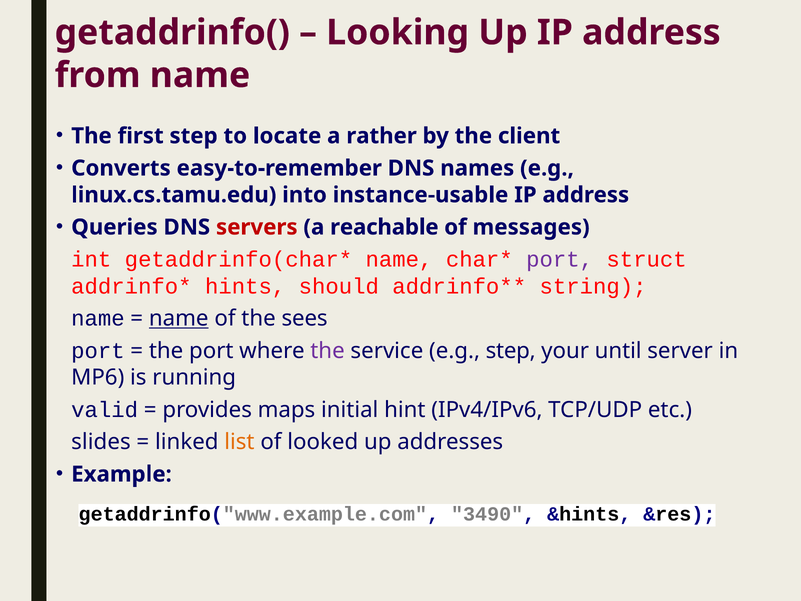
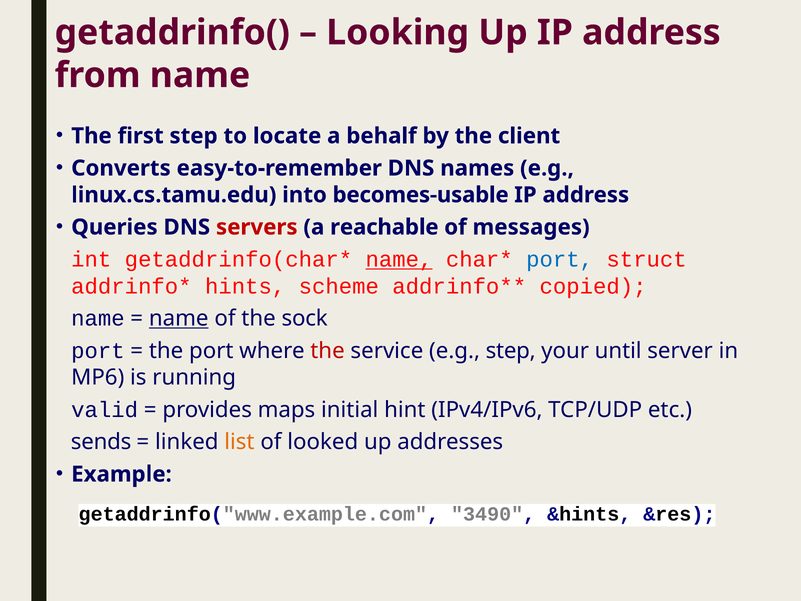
rather: rather -> behalf
instance-usable: instance-usable -> becomes-usable
name at (399, 259) underline: none -> present
port at (560, 259) colour: purple -> blue
should: should -> scheme
string: string -> copied
sees: sees -> sock
the at (328, 351) colour: purple -> red
slides: slides -> sends
